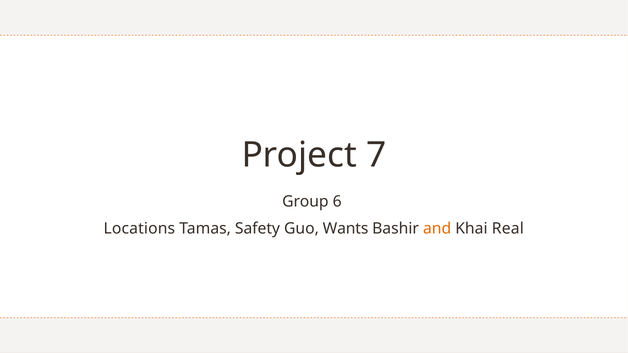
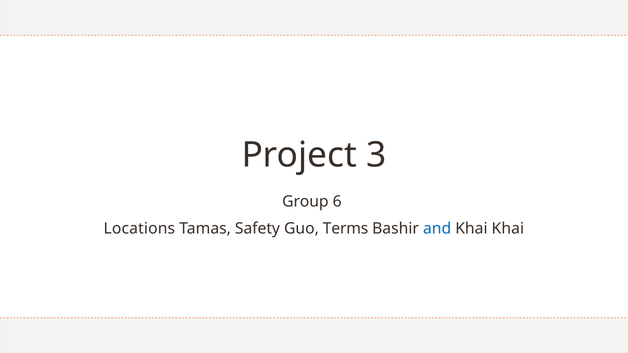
7: 7 -> 3
Wants: Wants -> Terms
and colour: orange -> blue
Khai Real: Real -> Khai
